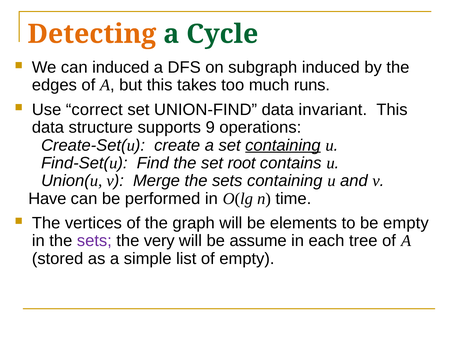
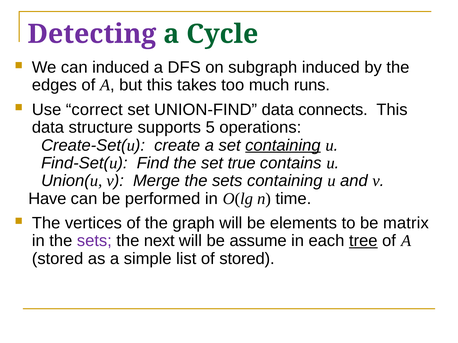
Detecting colour: orange -> purple
invariant: invariant -> connects
9: 9 -> 5
root: root -> true
be empty: empty -> matrix
very: very -> next
tree underline: none -> present
of empty: empty -> stored
